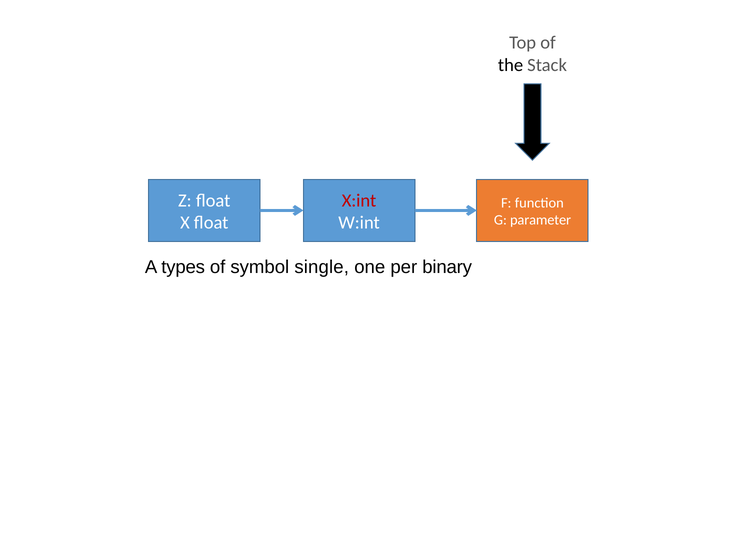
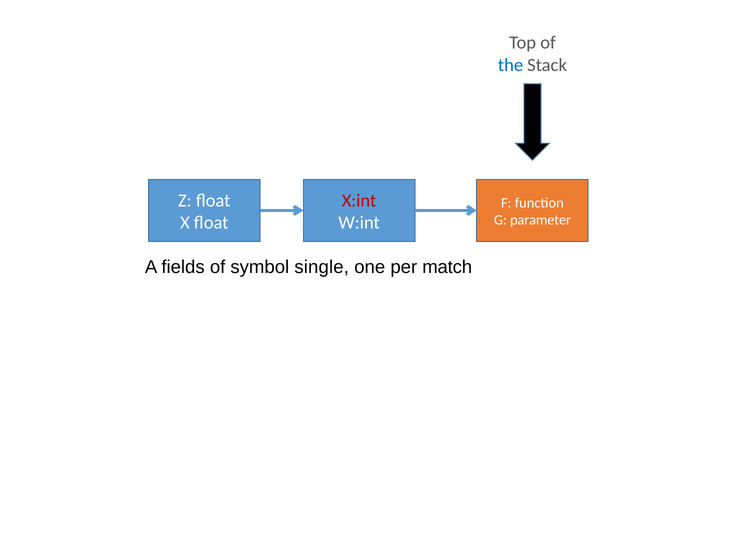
the colour: black -> blue
types: types -> fields
binary: binary -> match
